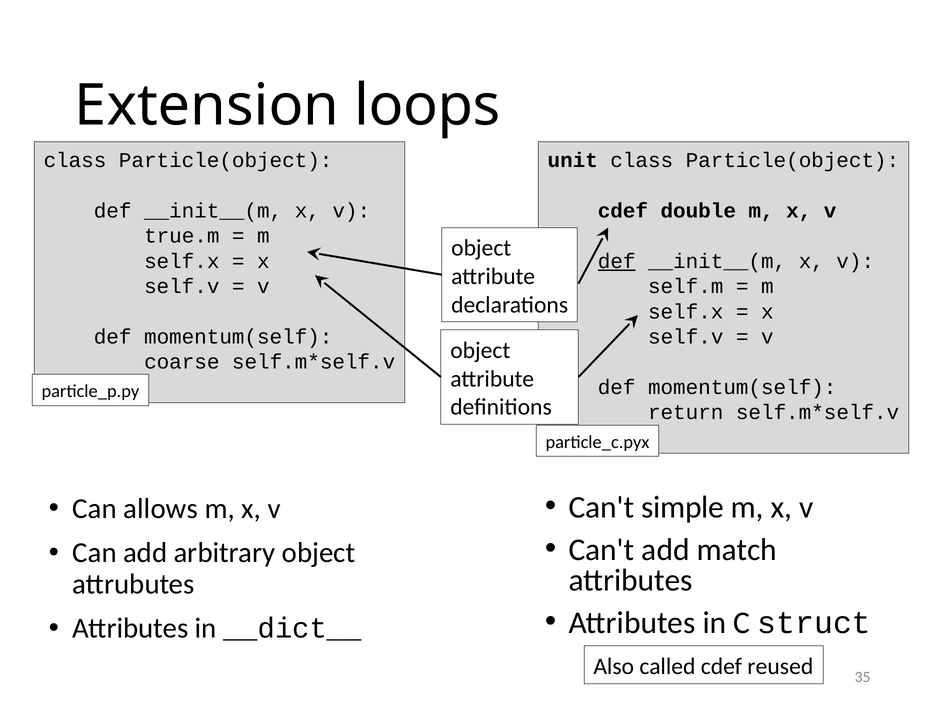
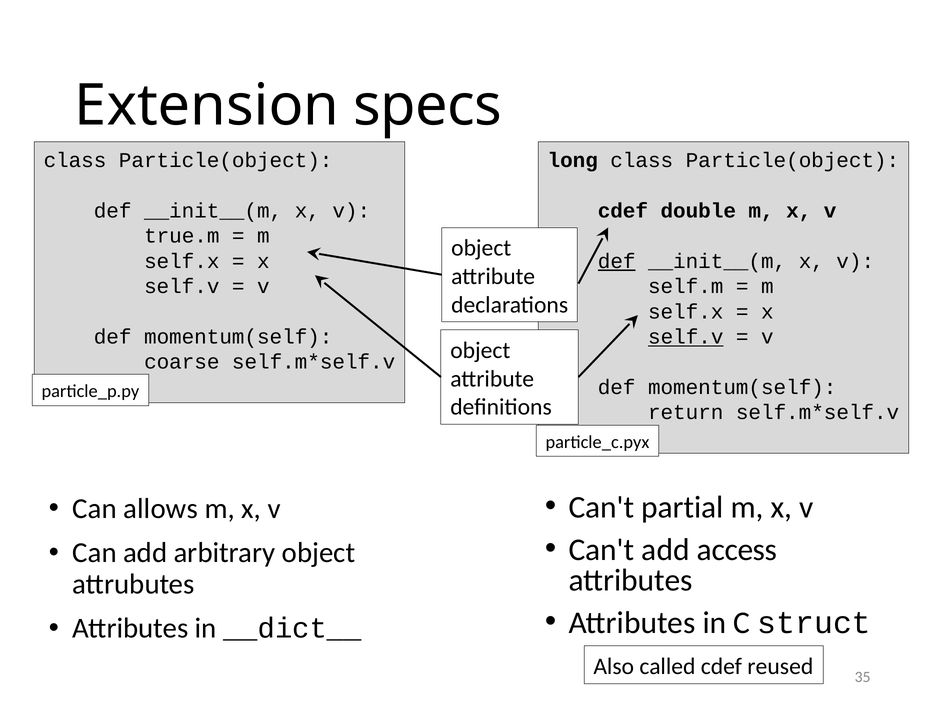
loops: loops -> specs
unit: unit -> long
self.v at (686, 337) underline: none -> present
simple: simple -> partial
match: match -> access
